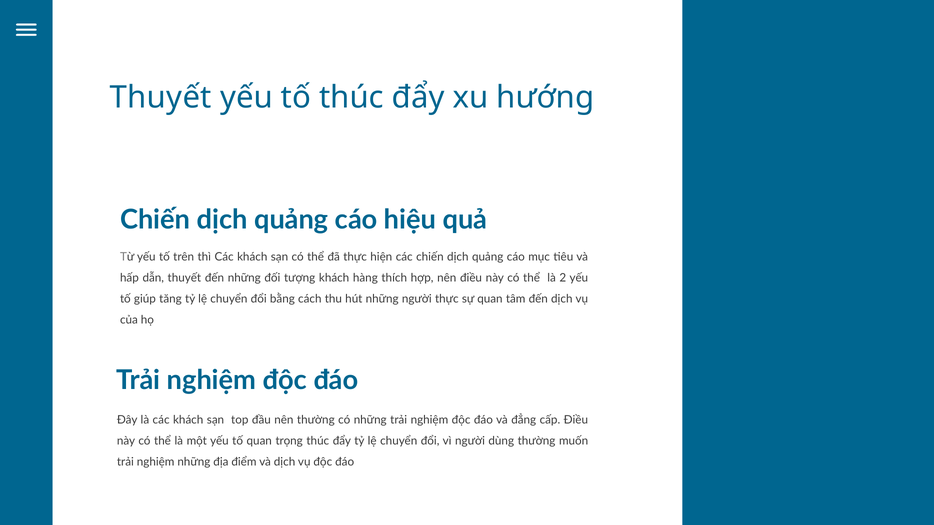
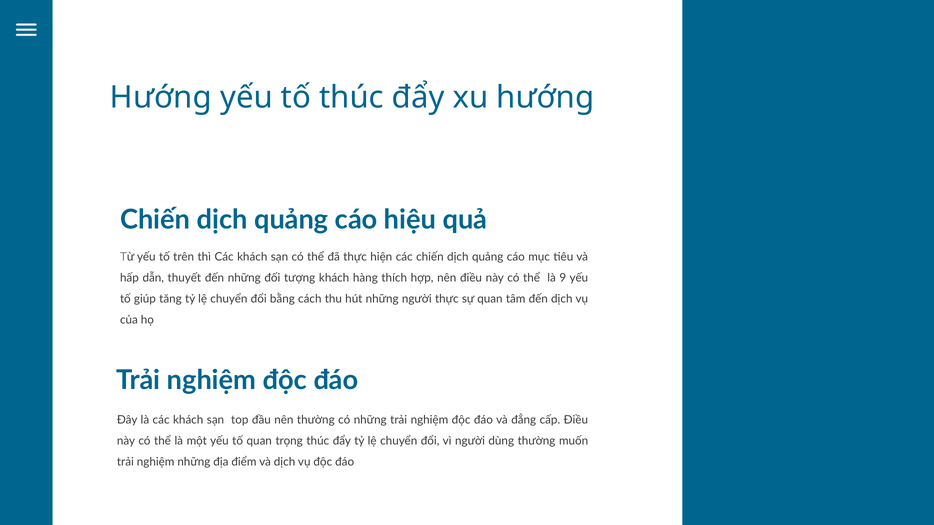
Thuyết at (161, 97): Thuyết -> Hướng
2: 2 -> 9
